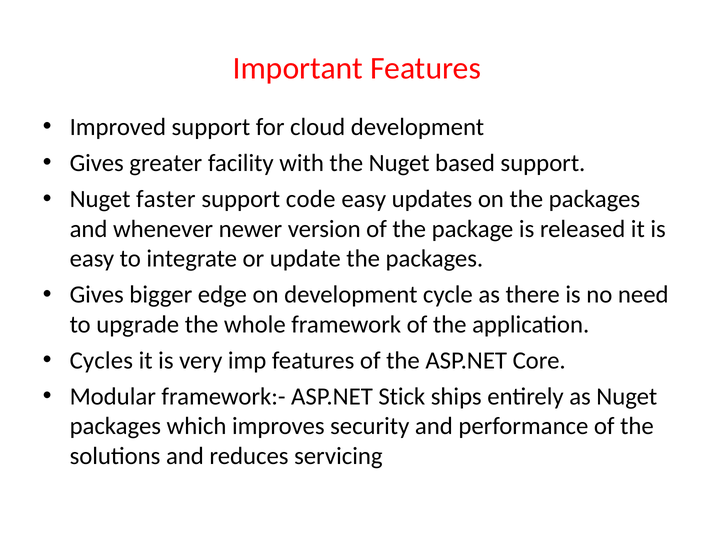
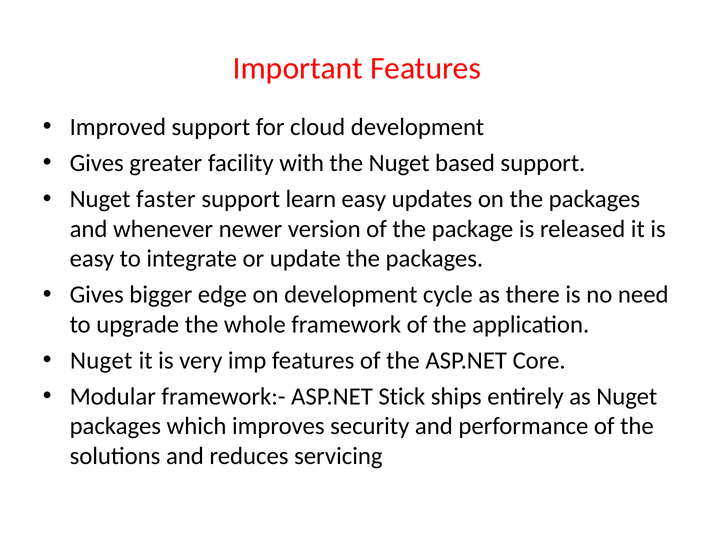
code: code -> learn
Cycles at (101, 361): Cycles -> Nuget
